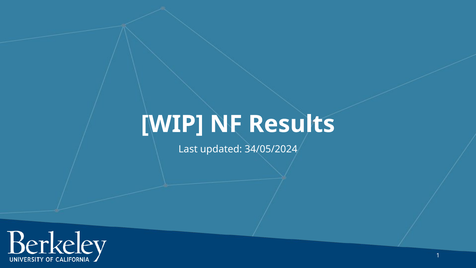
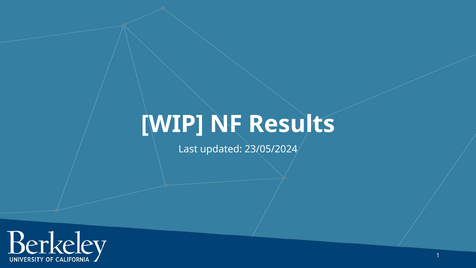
34/05/2024: 34/05/2024 -> 23/05/2024
